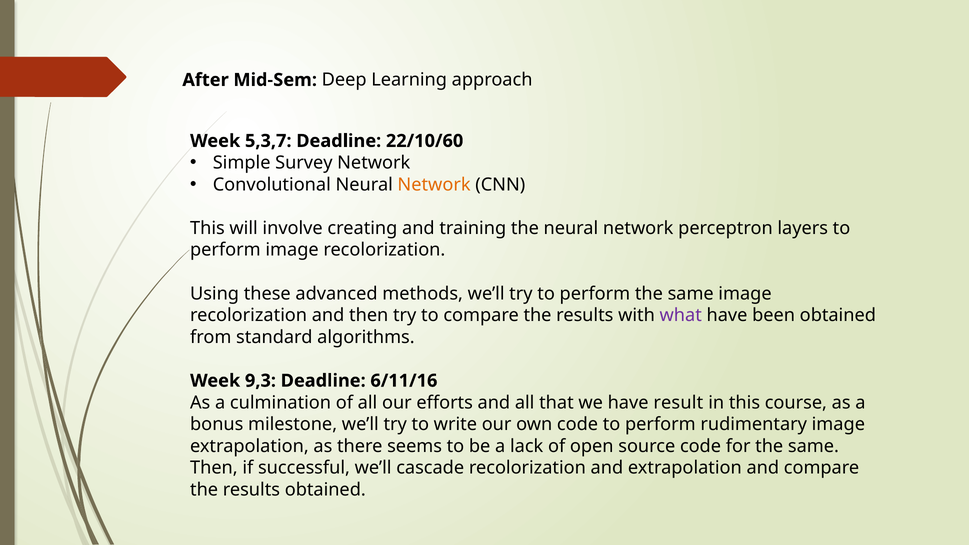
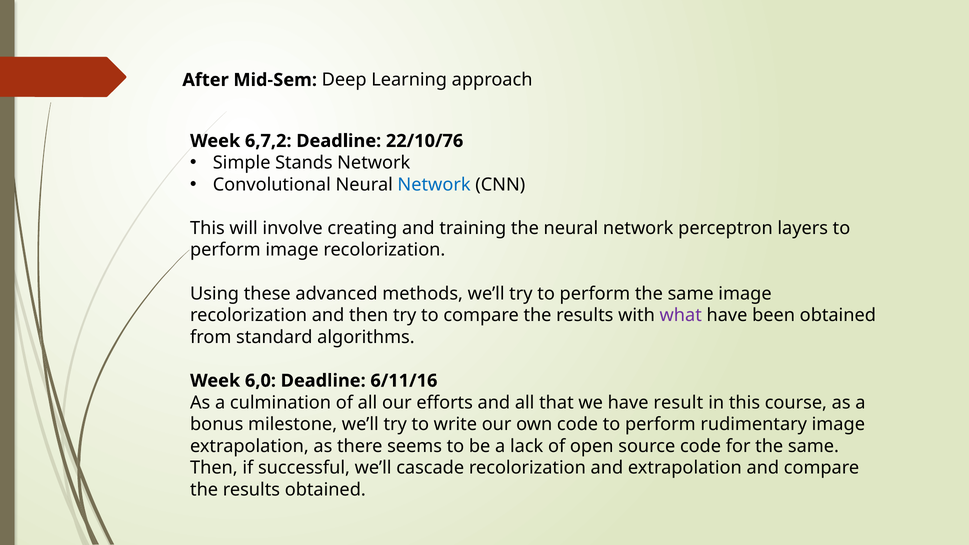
5,3,7: 5,3,7 -> 6,7,2
22/10/60: 22/10/60 -> 22/10/76
Survey: Survey -> Stands
Network at (434, 185) colour: orange -> blue
9,3: 9,3 -> 6,0
